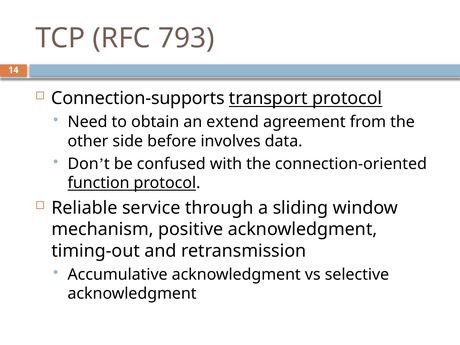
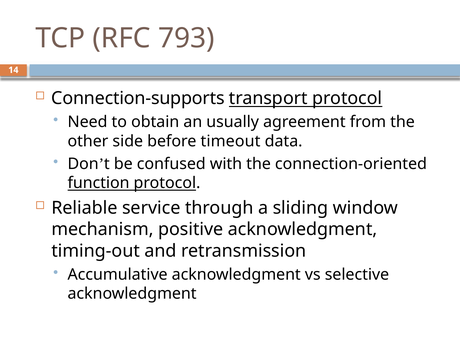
extend: extend -> usually
involves: involves -> timeout
